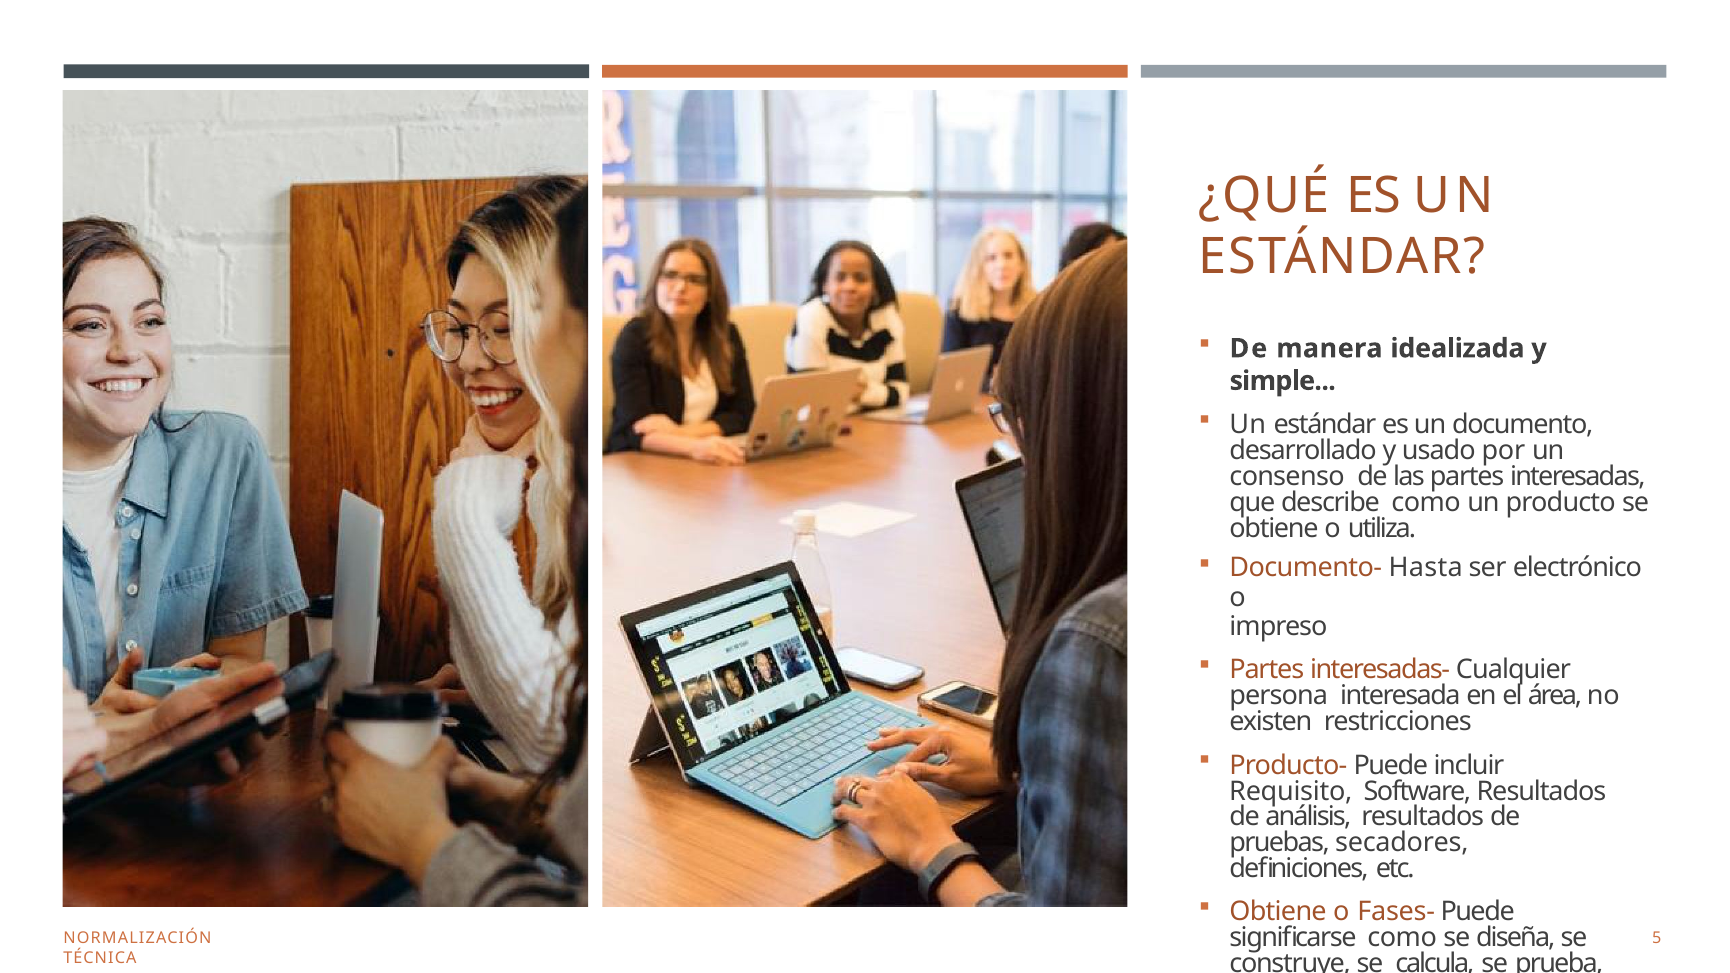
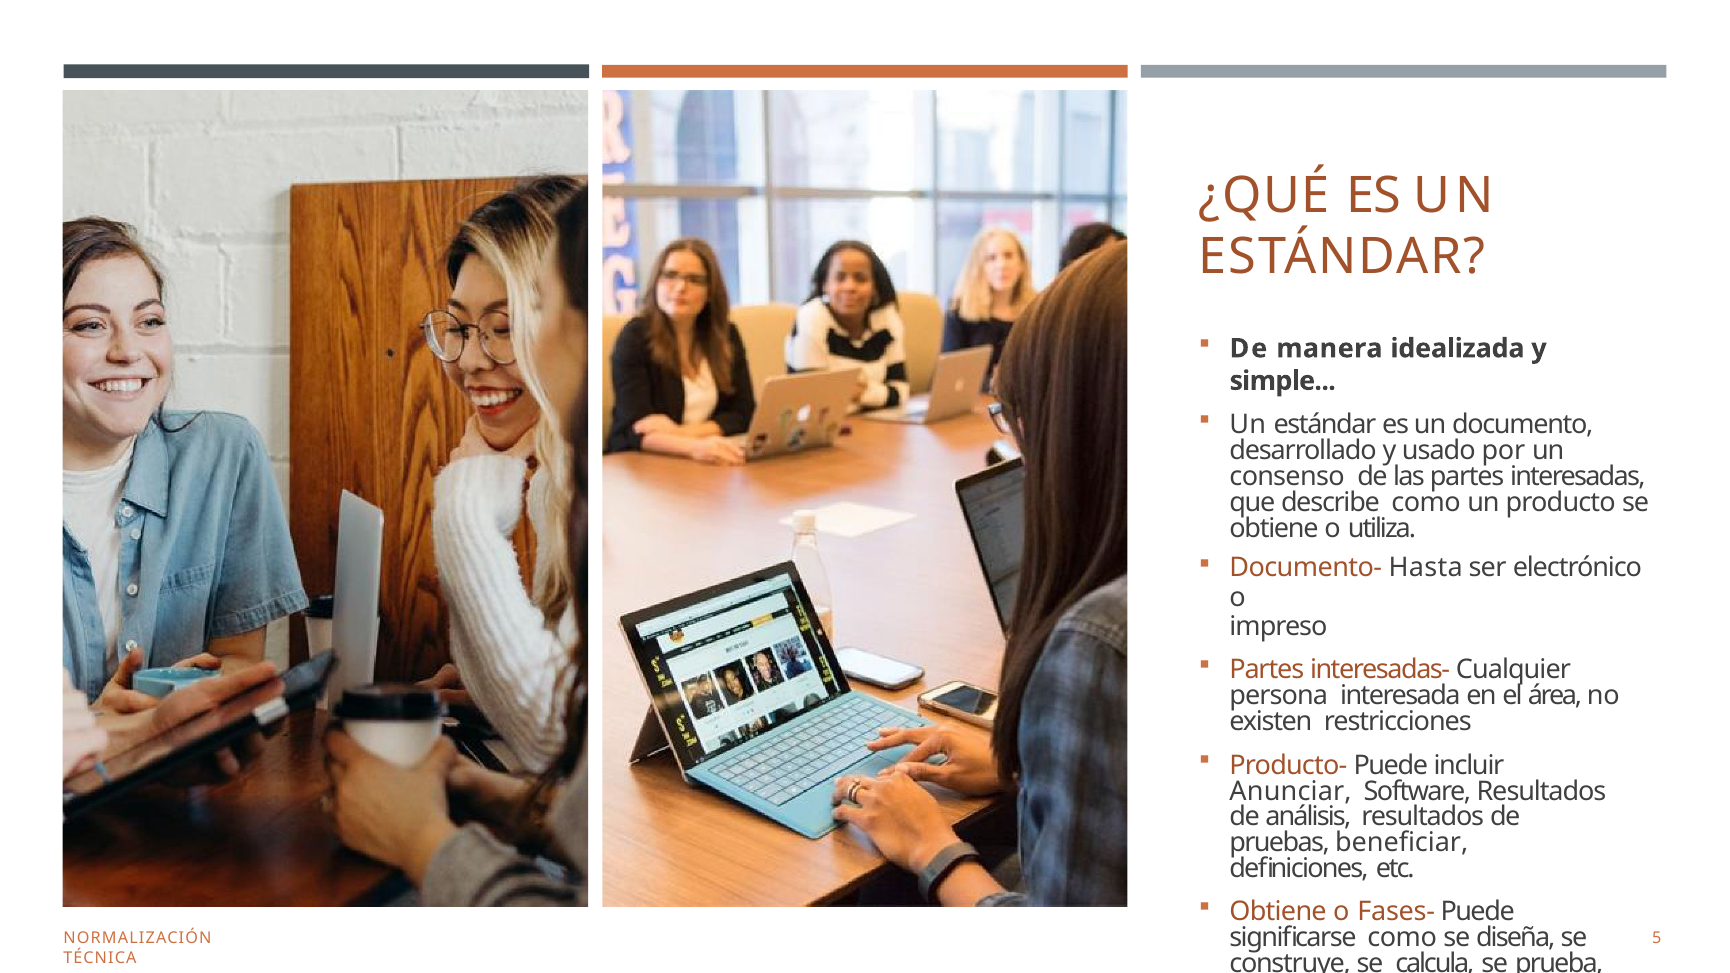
Requisito: Requisito -> Anunciar
secadores: secadores -> beneficiar
